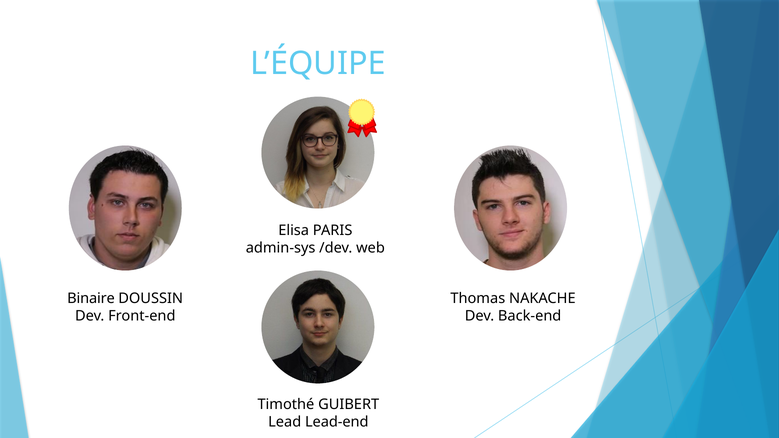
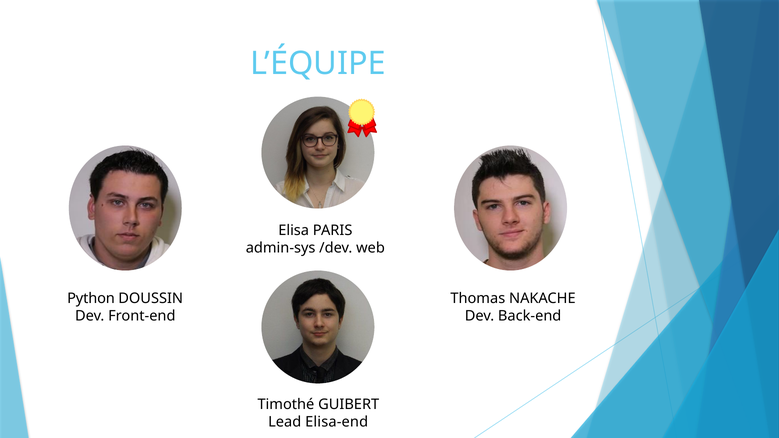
Binaire: Binaire -> Python
Lead-end: Lead-end -> Elisa-end
